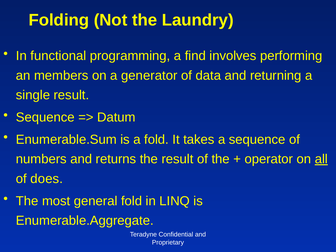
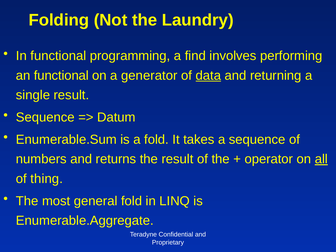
an members: members -> functional
data underline: none -> present
does: does -> thing
